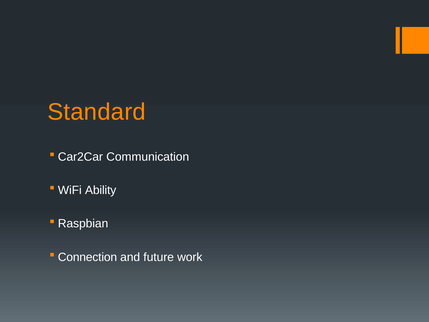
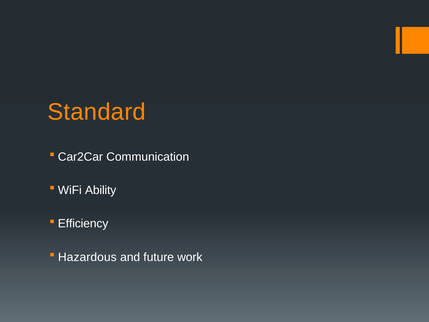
Raspbian: Raspbian -> Efficiency
Connection: Connection -> Hazardous
